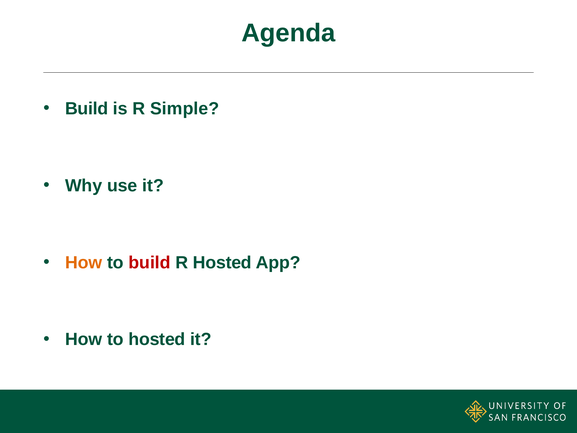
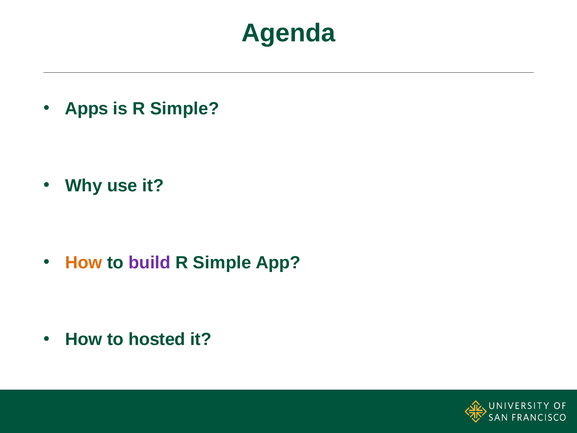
Build at (87, 108): Build -> Apps
build at (150, 262) colour: red -> purple
Hosted at (222, 262): Hosted -> Simple
